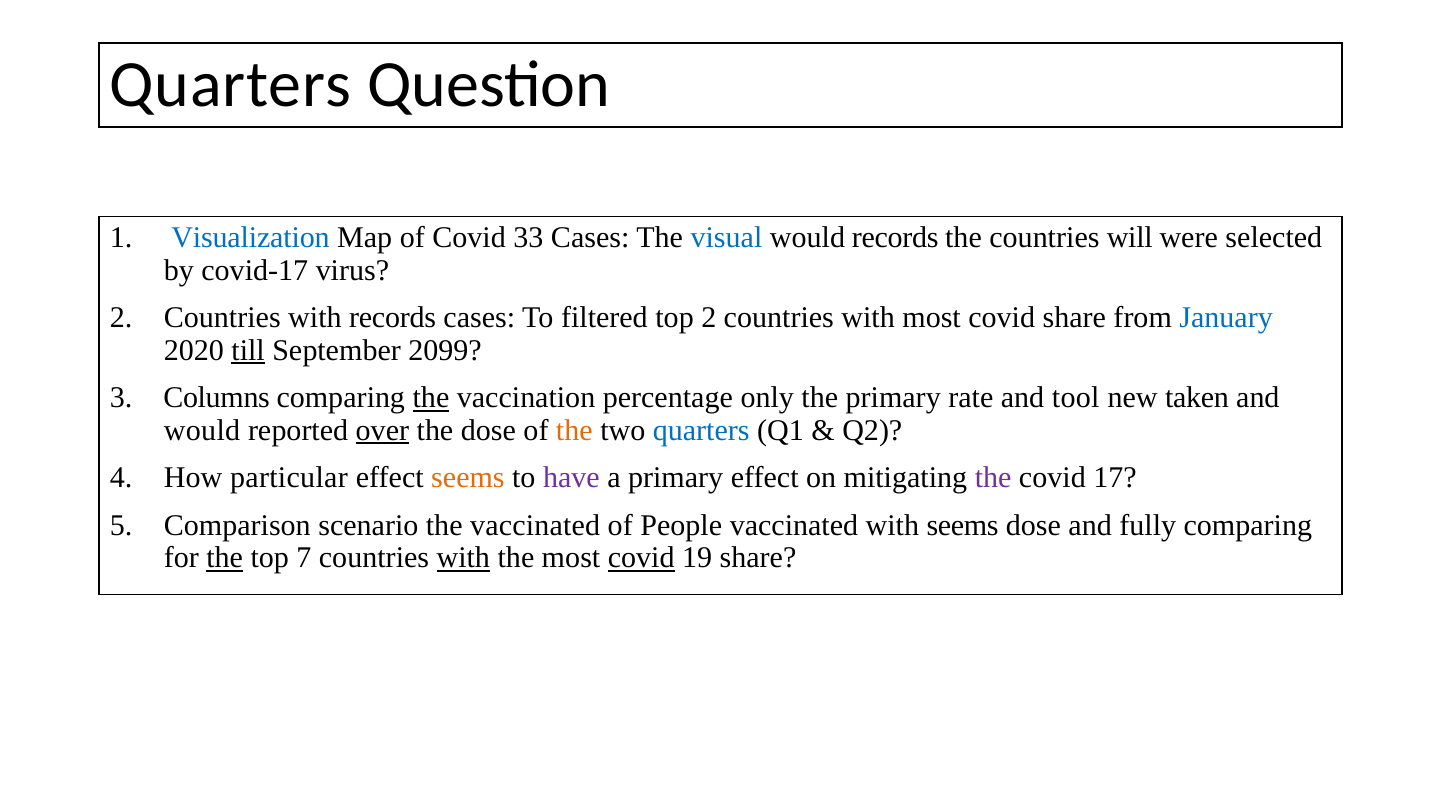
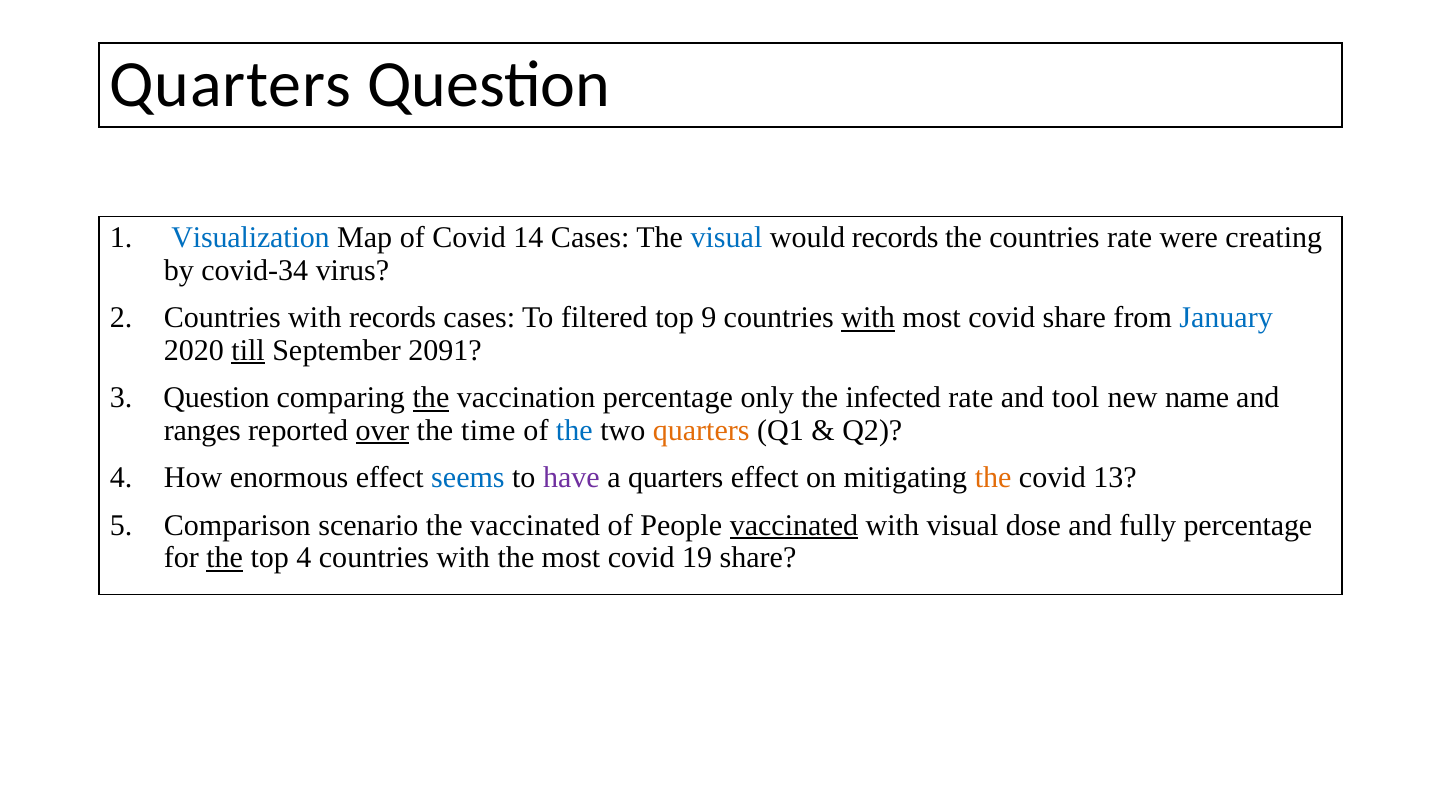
33: 33 -> 14
countries will: will -> rate
selected: selected -> creating
covid-17: covid-17 -> covid-34
top 2: 2 -> 9
with at (868, 318) underline: none -> present
2099: 2099 -> 2091
3 Columns: Columns -> Question
the primary: primary -> infected
taken: taken -> name
would at (202, 430): would -> ranges
the dose: dose -> time
the at (574, 430) colour: orange -> blue
quarters at (701, 430) colour: blue -> orange
particular: particular -> enormous
seems at (468, 478) colour: orange -> blue
a primary: primary -> quarters
the at (993, 478) colour: purple -> orange
17: 17 -> 13
vaccinated at (794, 525) underline: none -> present
with seems: seems -> visual
fully comparing: comparing -> percentage
top 7: 7 -> 4
with at (463, 557) underline: present -> none
covid at (641, 557) underline: present -> none
